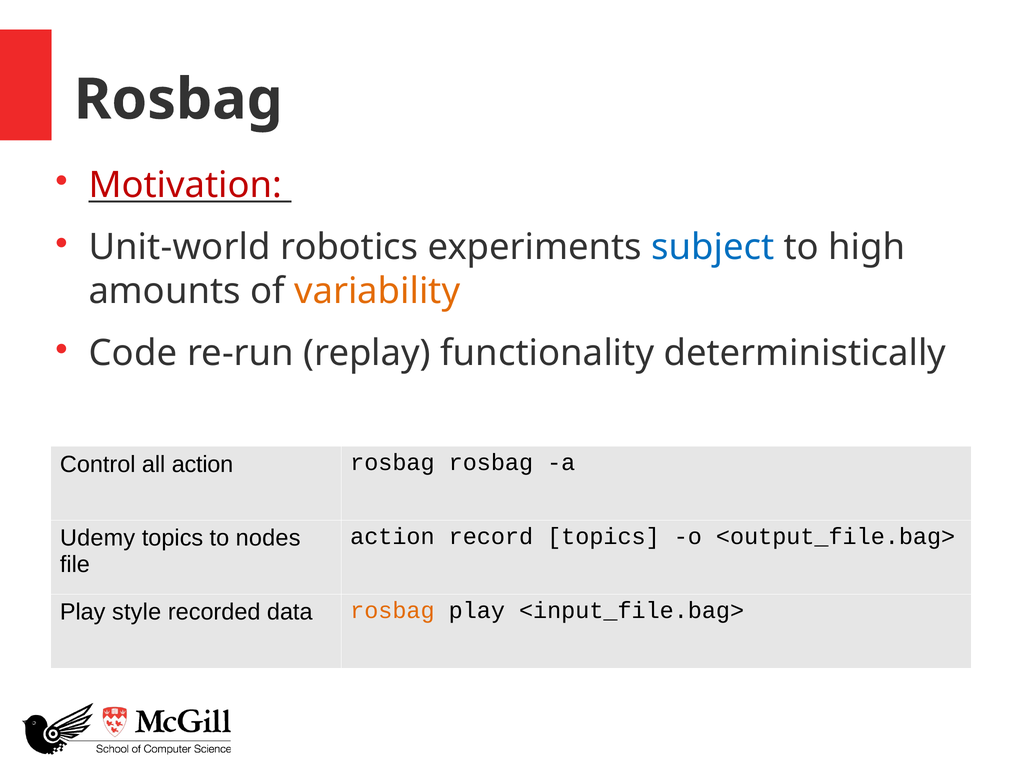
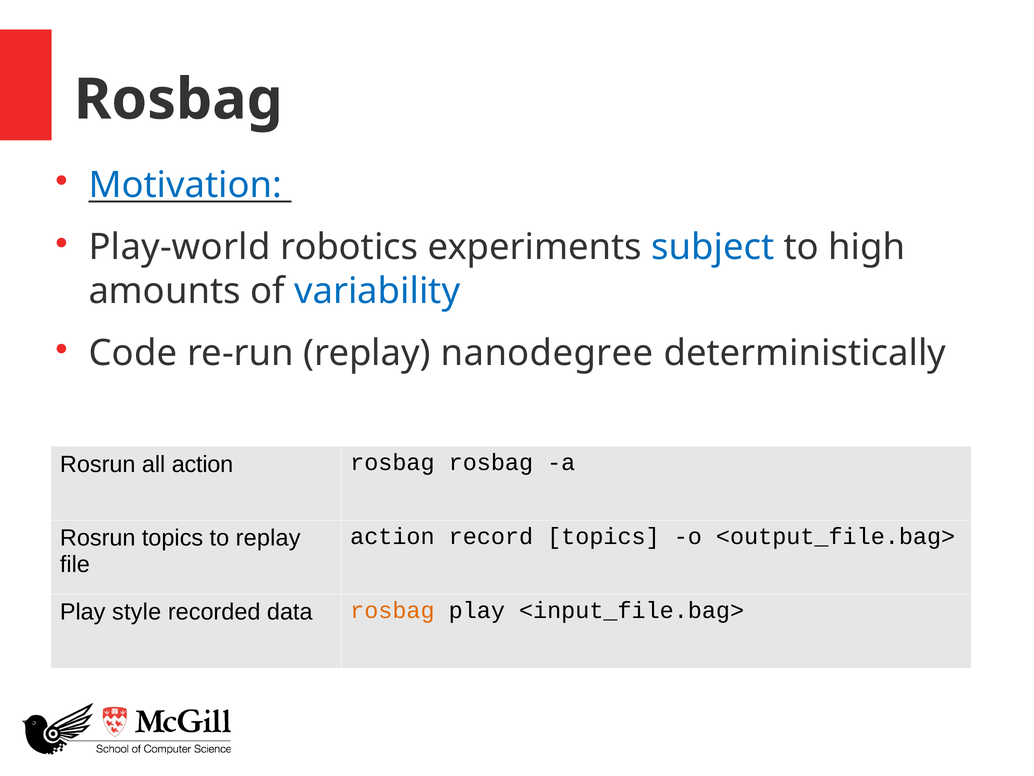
Motivation colour: red -> blue
Unit-world: Unit-world -> Play-world
variability colour: orange -> blue
functionality: functionality -> nanodegree
Control at (98, 464): Control -> Rosrun
Udemy at (98, 538): Udemy -> Rosrun
to nodes: nodes -> replay
